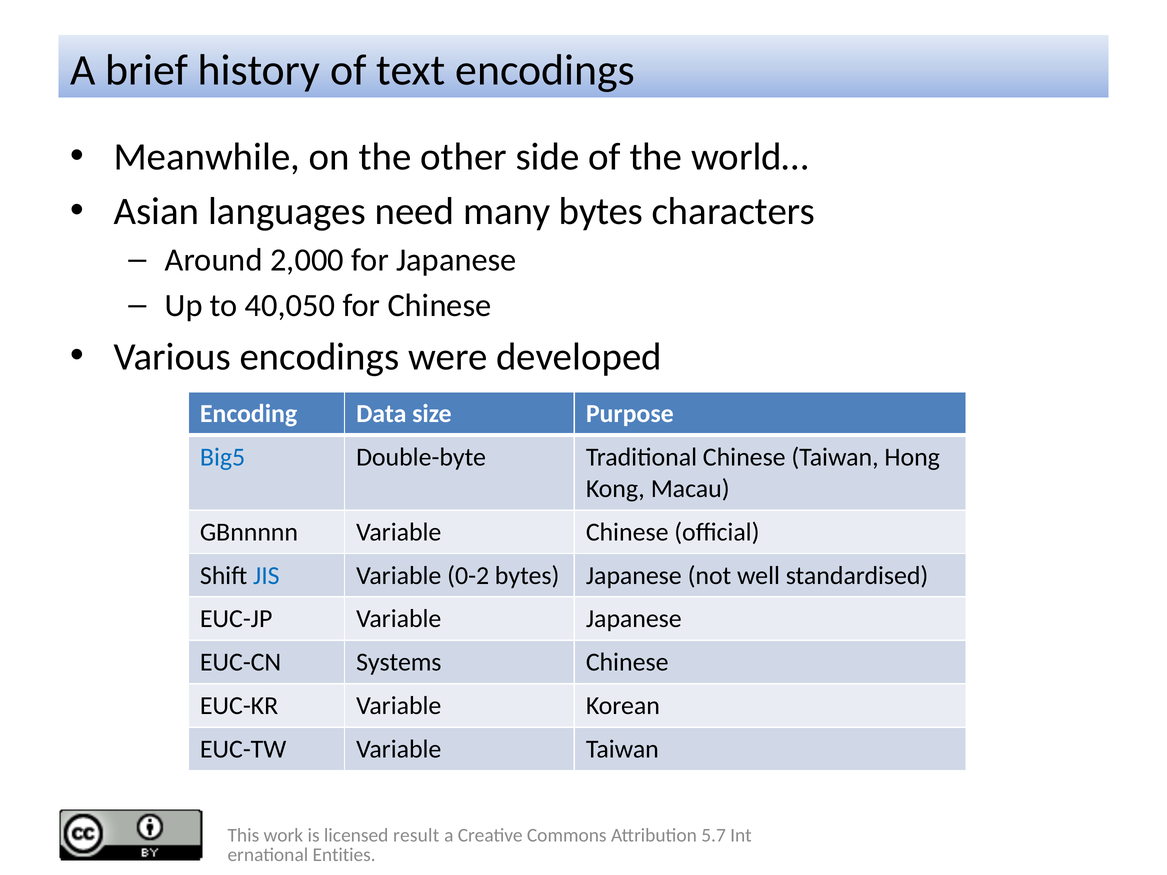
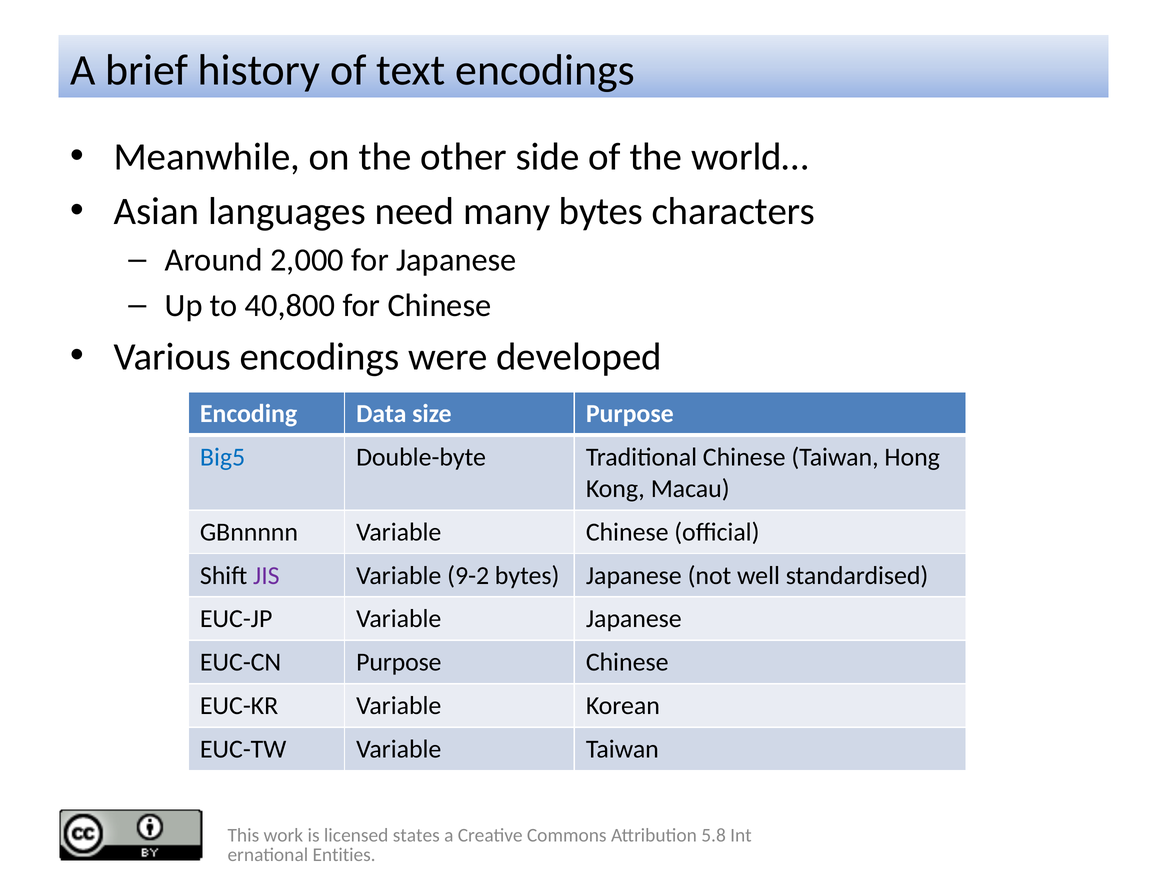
40,050: 40,050 -> 40,800
JIS colour: blue -> purple
0-2: 0-2 -> 9-2
EUC-CN Systems: Systems -> Purpose
result: result -> states
5.7: 5.7 -> 5.8
